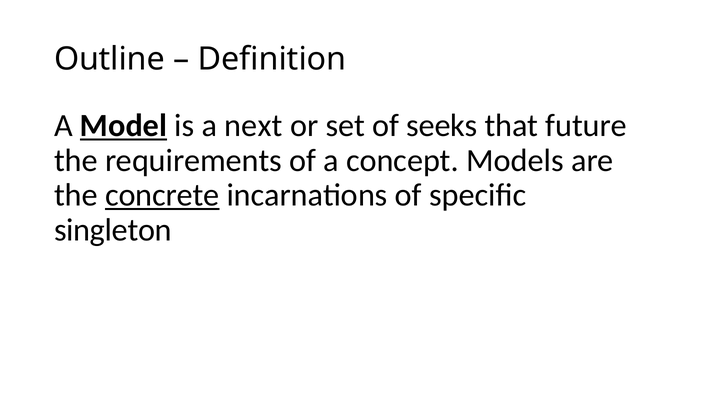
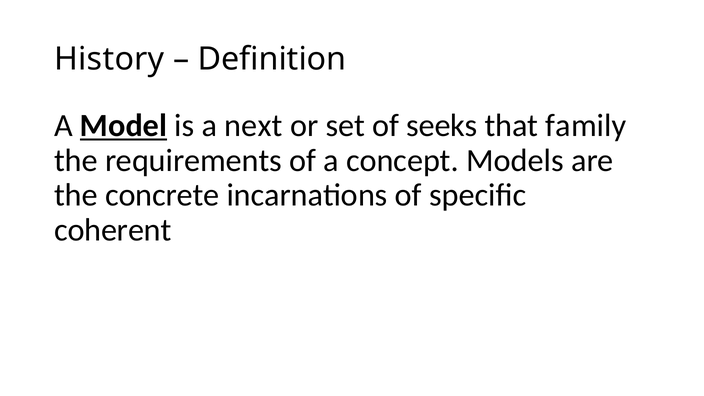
Outline: Outline -> History
future: future -> family
concrete underline: present -> none
singleton: singleton -> coherent
